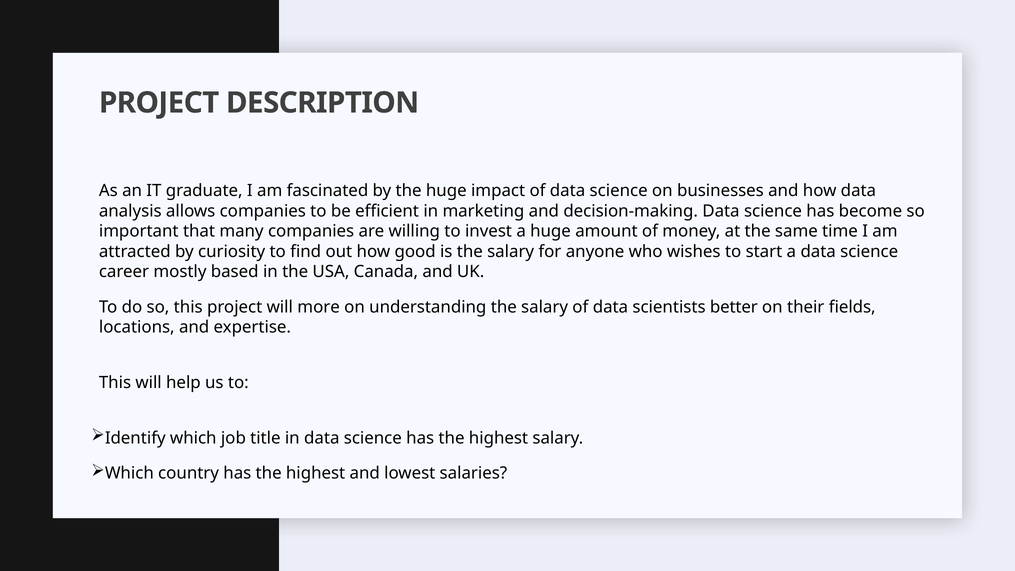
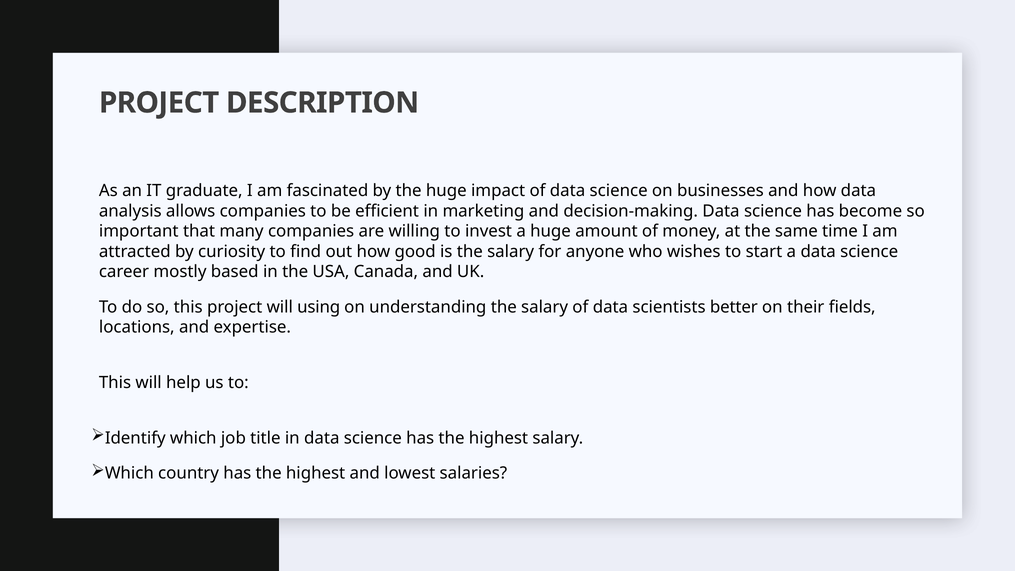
more: more -> using
